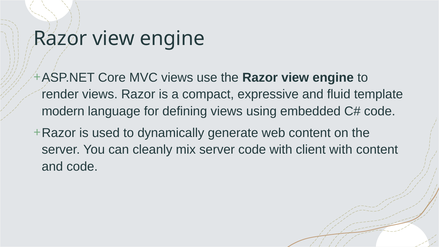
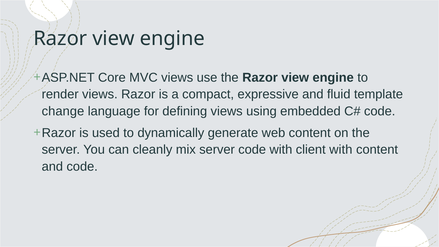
modern: modern -> change
